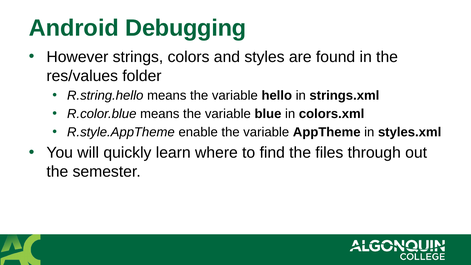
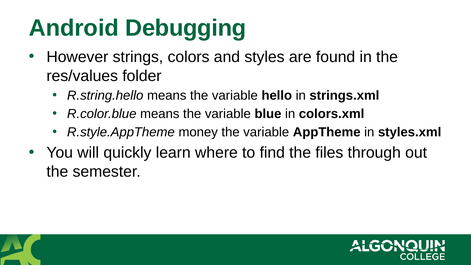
enable: enable -> money
